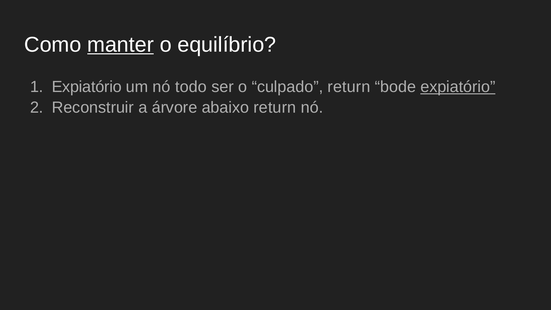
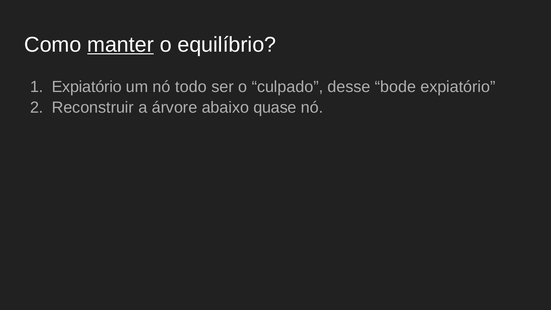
culpado return: return -> desse
expiatório at (458, 87) underline: present -> none
abaixo return: return -> quase
